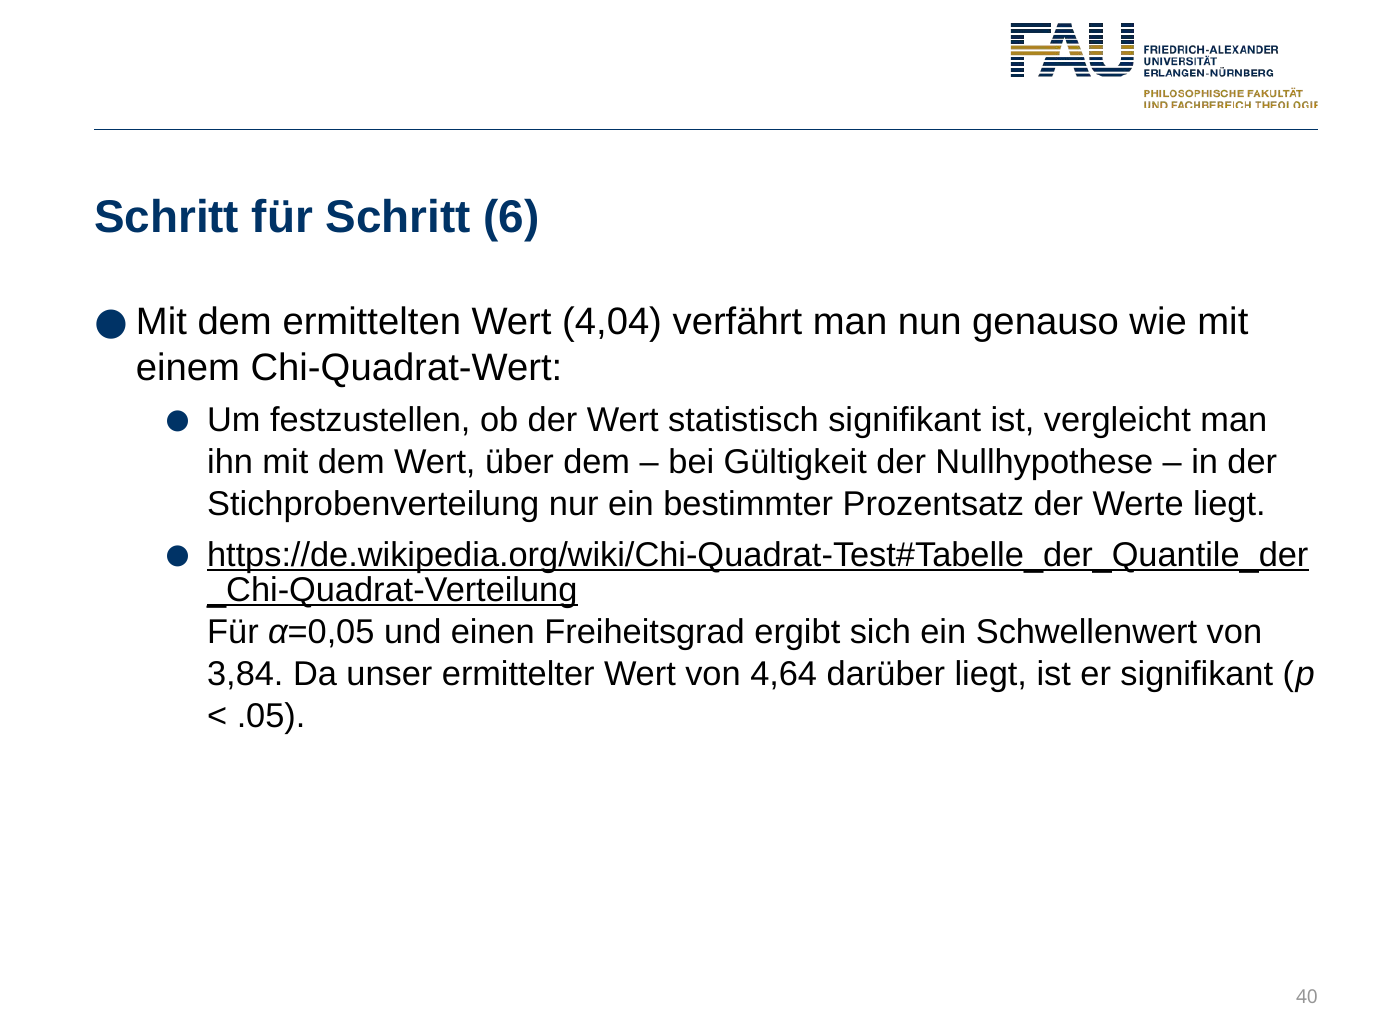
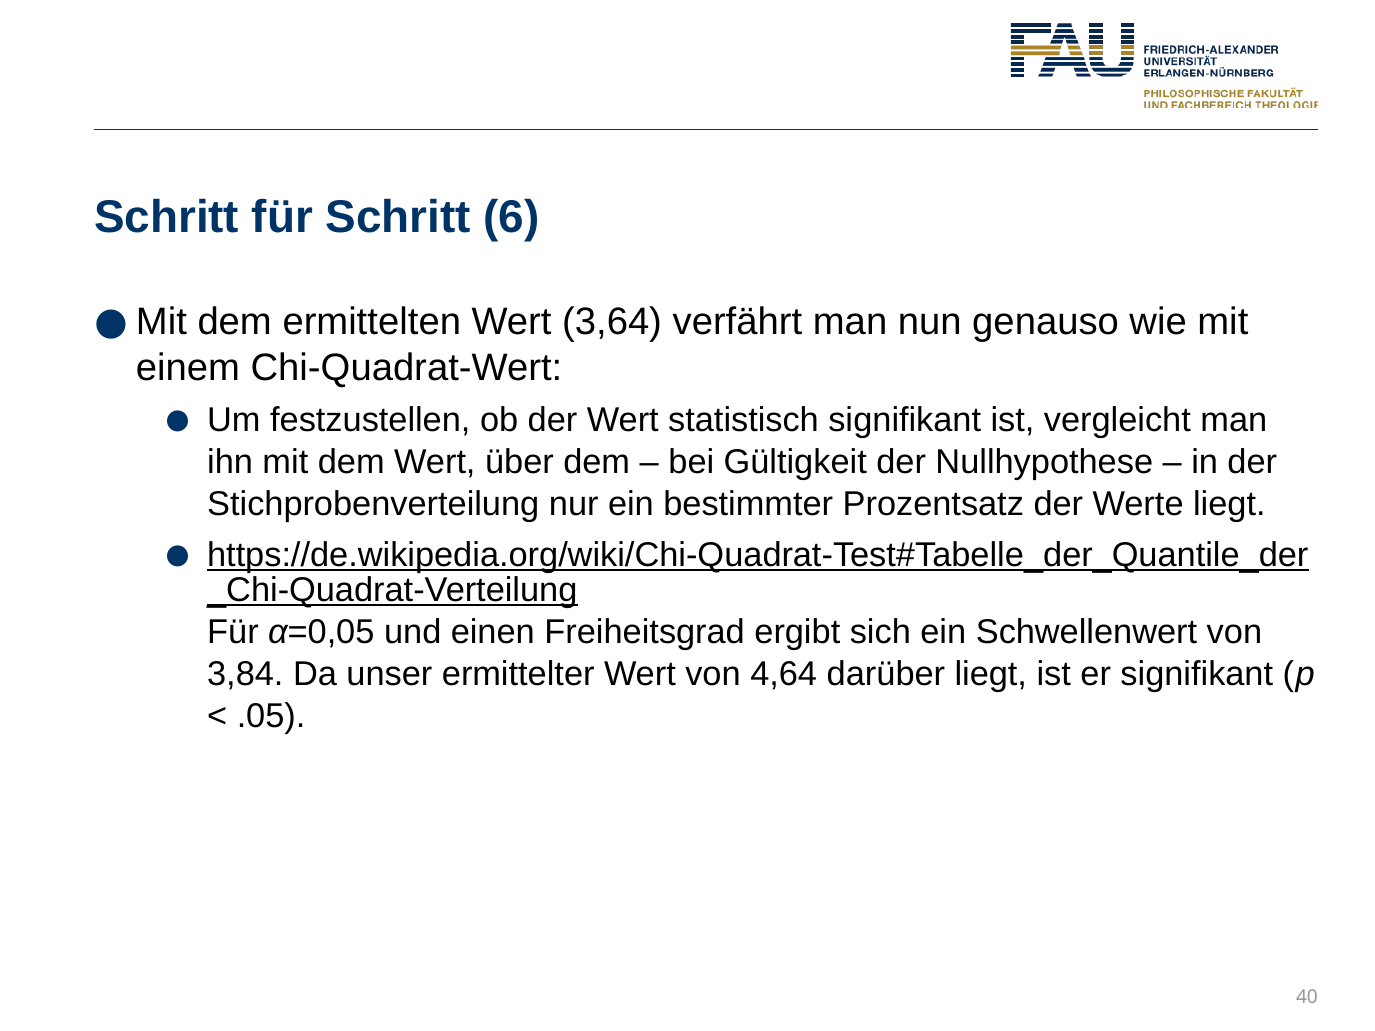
4,04: 4,04 -> 3,64
